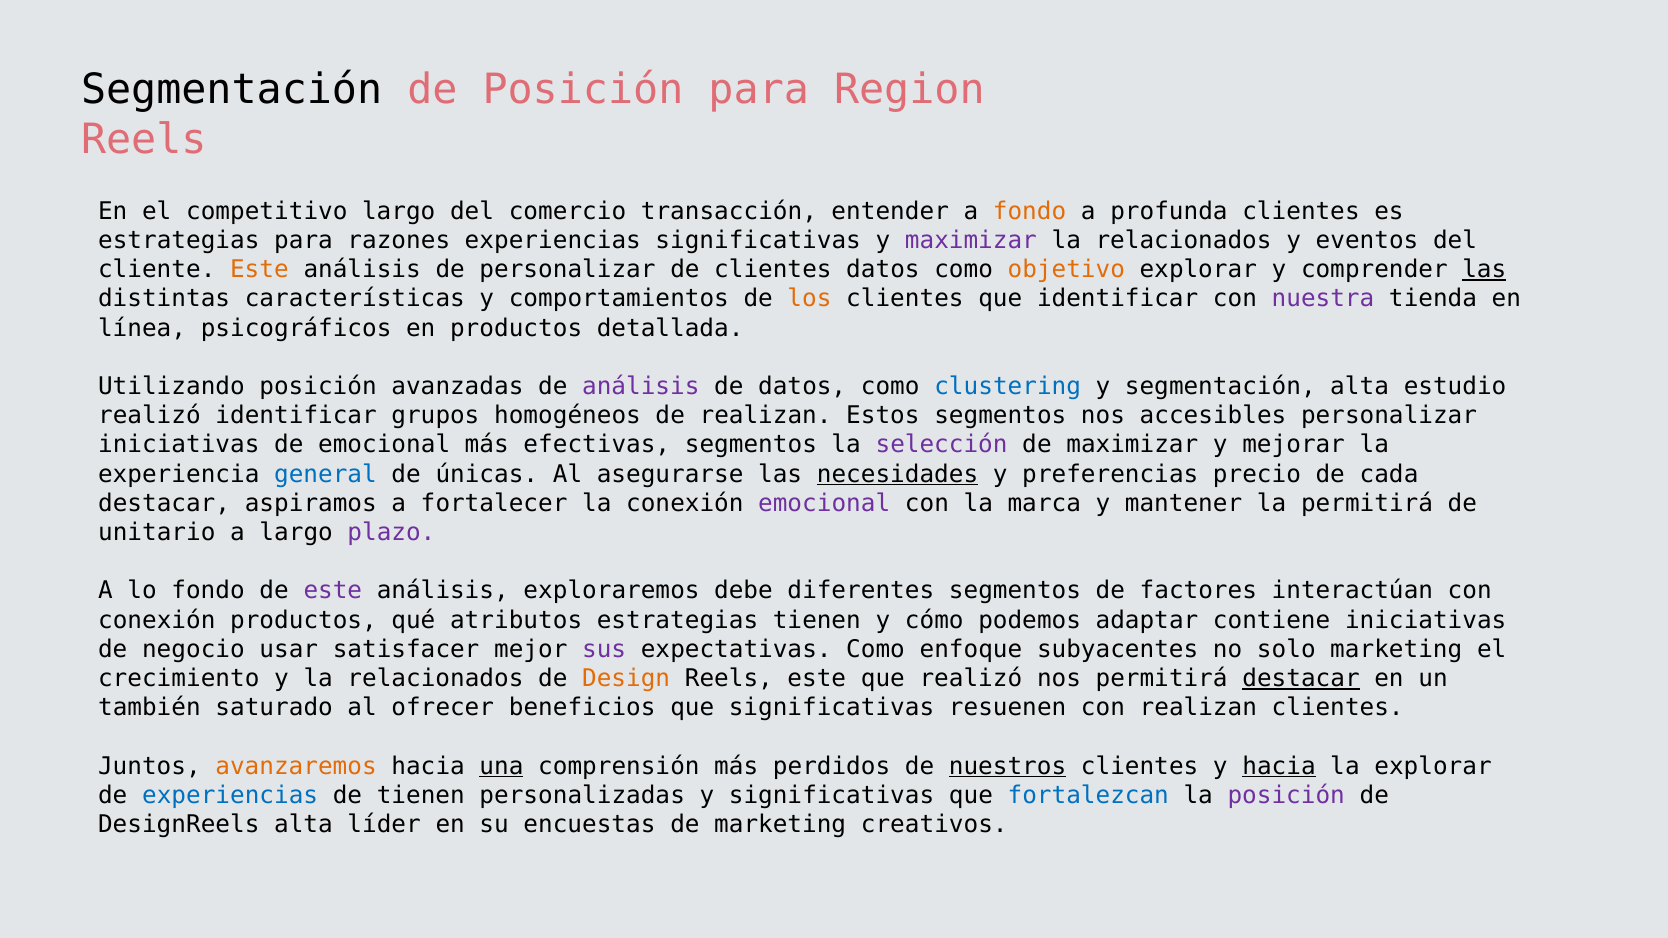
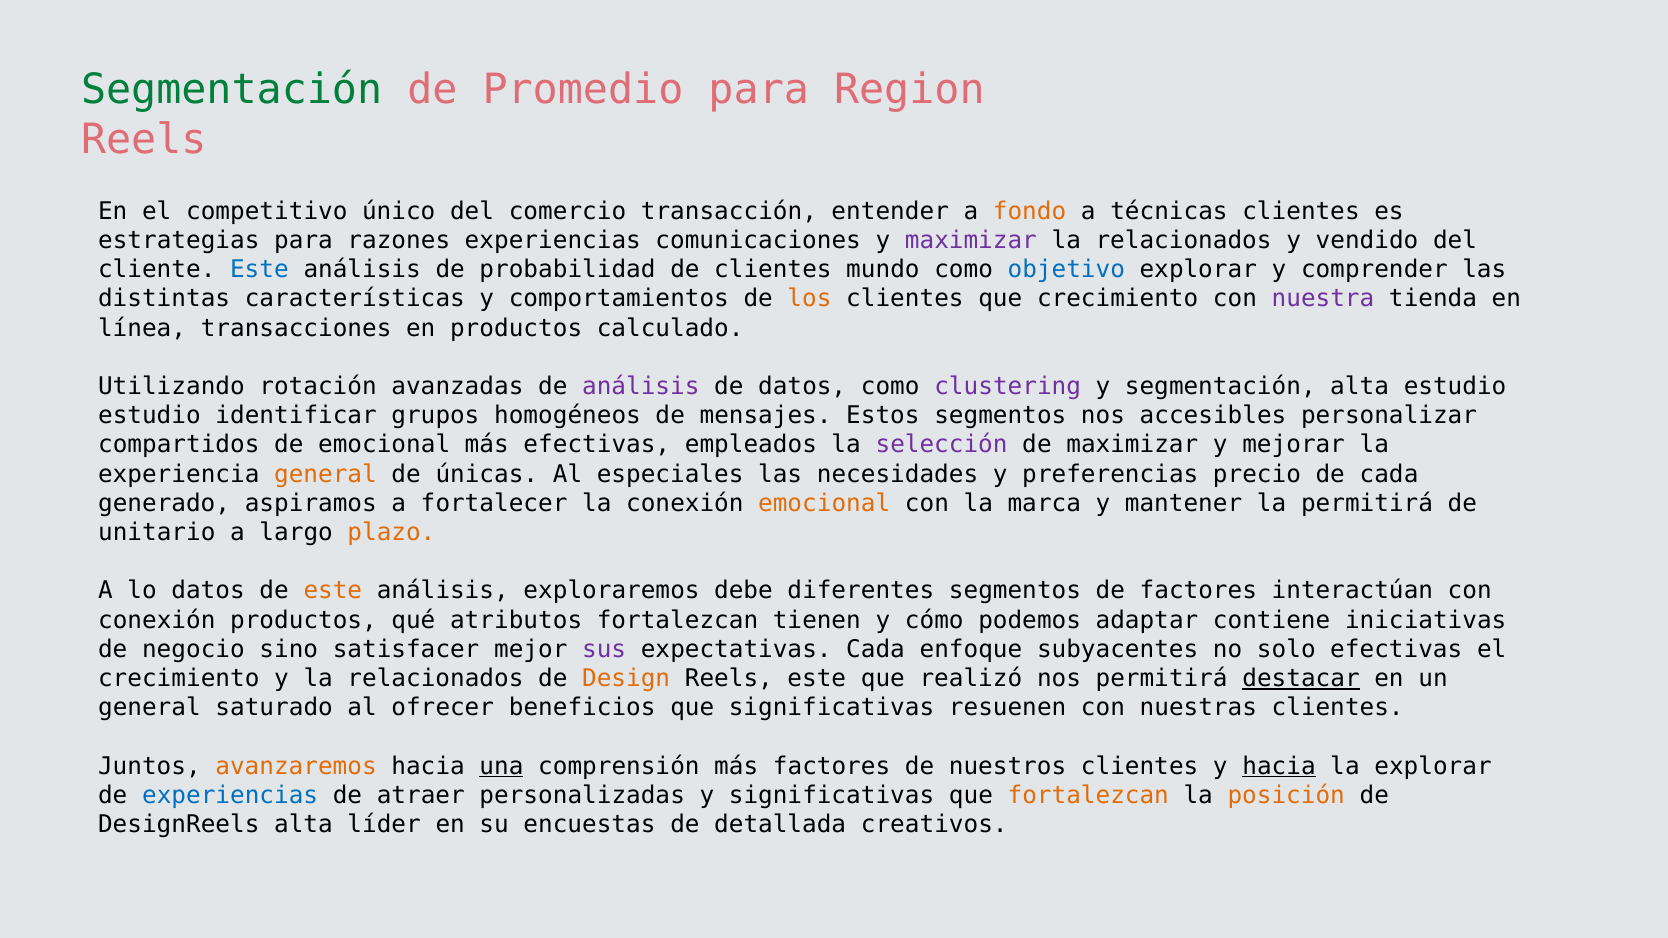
Segmentación at (232, 89) colour: black -> green
de Posición: Posición -> Promedio
competitivo largo: largo -> único
profunda: profunda -> técnicas
experiencias significativas: significativas -> comunicaciones
eventos: eventos -> vendido
Este at (259, 270) colour: orange -> blue
de personalizar: personalizar -> probabilidad
clientes datos: datos -> mundo
objetivo colour: orange -> blue
las at (1484, 270) underline: present -> none
que identificar: identificar -> crecimiento
psicográficos: psicográficos -> transacciones
detallada: detallada -> calculado
Utilizando posición: posición -> rotación
clustering colour: blue -> purple
realizó at (149, 416): realizó -> estudio
de realizan: realizan -> mensajes
iniciativas at (179, 445): iniciativas -> compartidos
efectivas segmentos: segmentos -> empleados
general at (325, 474) colour: blue -> orange
asegurarse: asegurarse -> especiales
necesidades underline: present -> none
destacar at (164, 503): destacar -> generado
emocional at (824, 503) colour: purple -> orange
plazo colour: purple -> orange
lo fondo: fondo -> datos
este at (333, 591) colour: purple -> orange
atributos estrategias: estrategias -> fortalezcan
usar: usar -> sino
expectativas Como: Como -> Cada
solo marketing: marketing -> efectivas
también at (149, 708): también -> general
con realizan: realizan -> nuestras
más perdidos: perdidos -> factores
nuestros underline: present -> none
de tienen: tienen -> atraer
fortalezcan at (1088, 795) colour: blue -> orange
posición at (1286, 795) colour: purple -> orange
de marketing: marketing -> detallada
